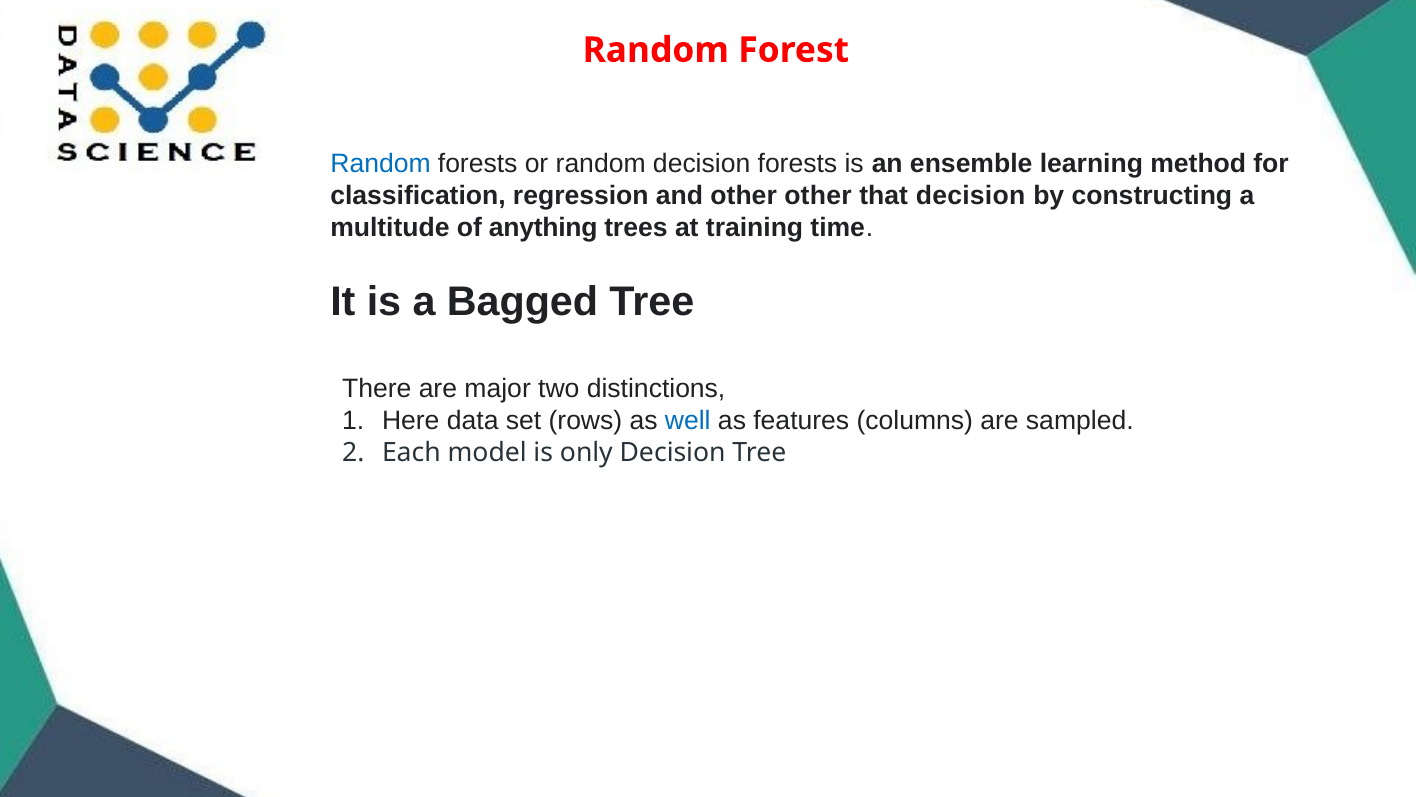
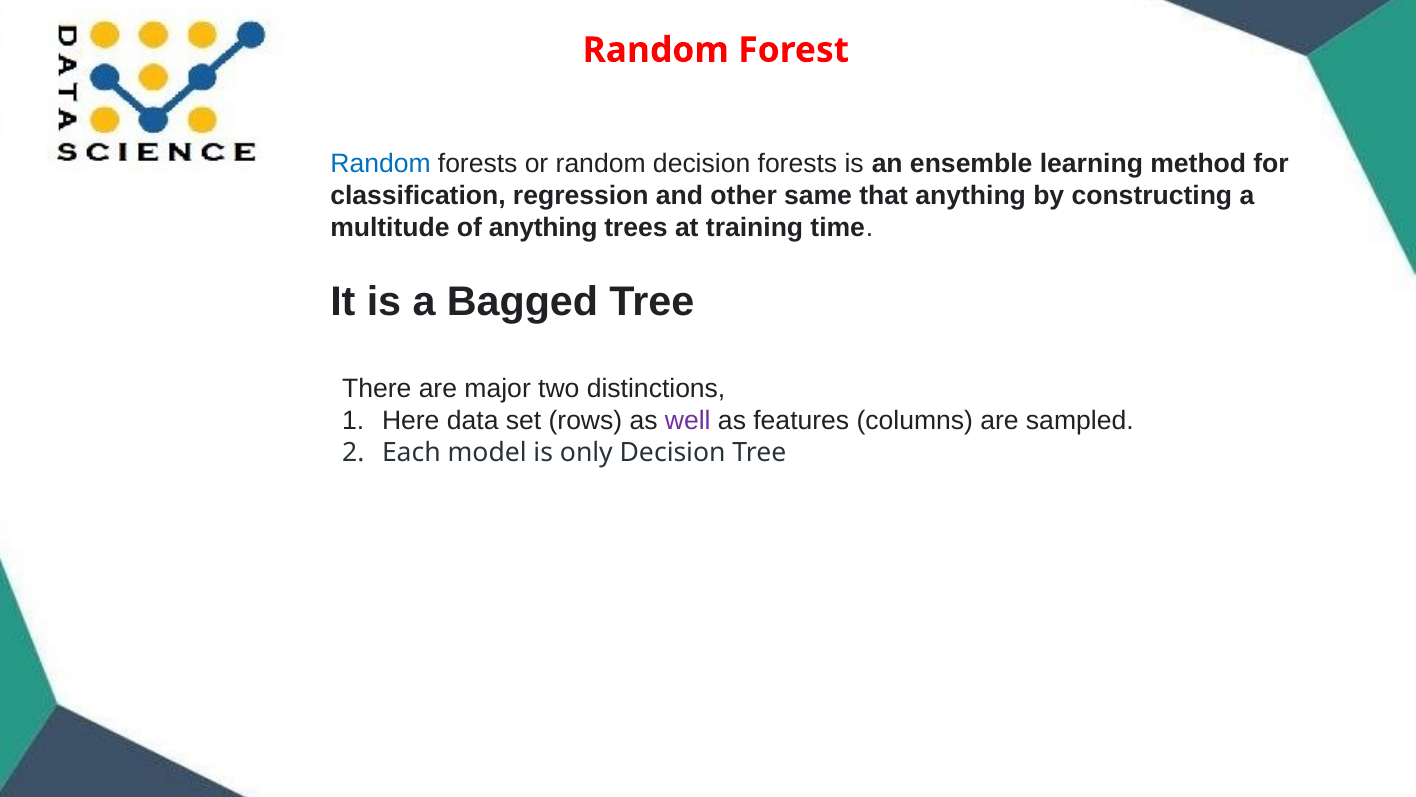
other other: other -> same
that decision: decision -> anything
well colour: blue -> purple
